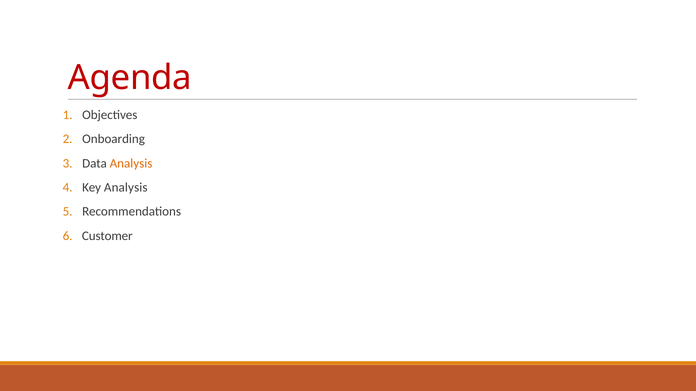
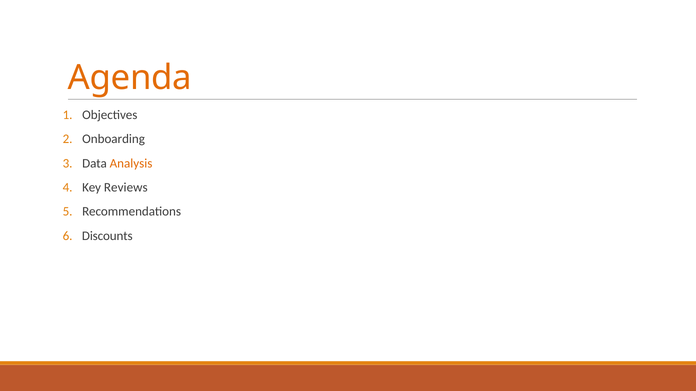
Agenda colour: red -> orange
Key Analysis: Analysis -> Reviews
Customer: Customer -> Discounts
